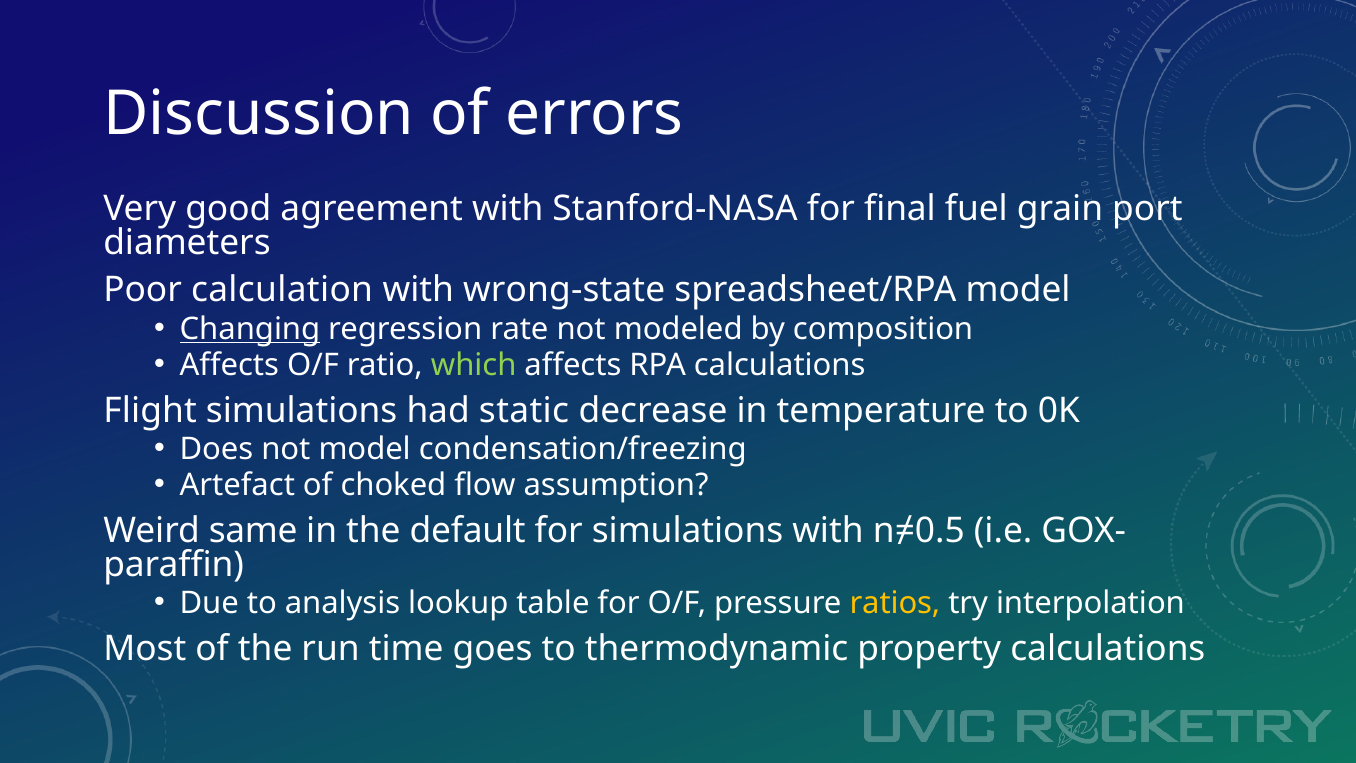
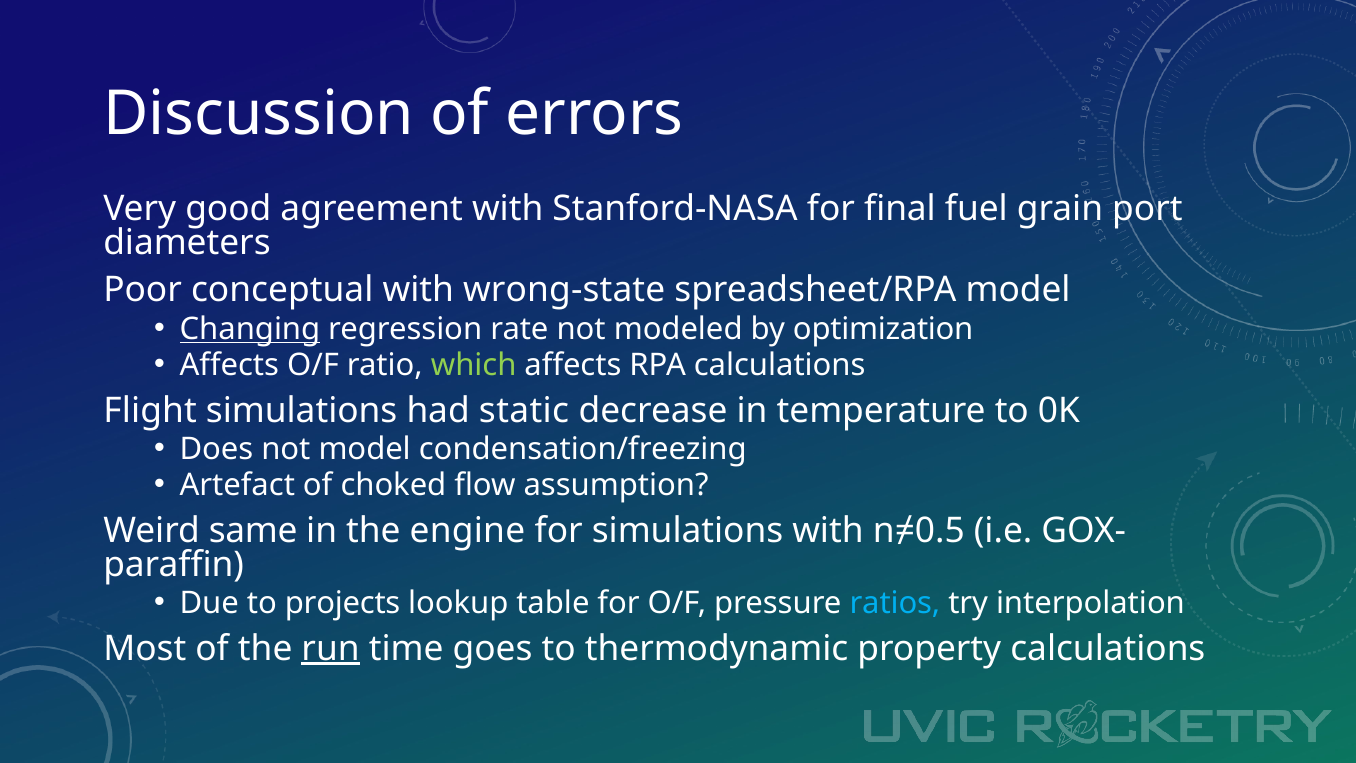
calculation: calculation -> conceptual
composition: composition -> optimization
default: default -> engine
analysis: analysis -> projects
ratios colour: yellow -> light blue
run underline: none -> present
